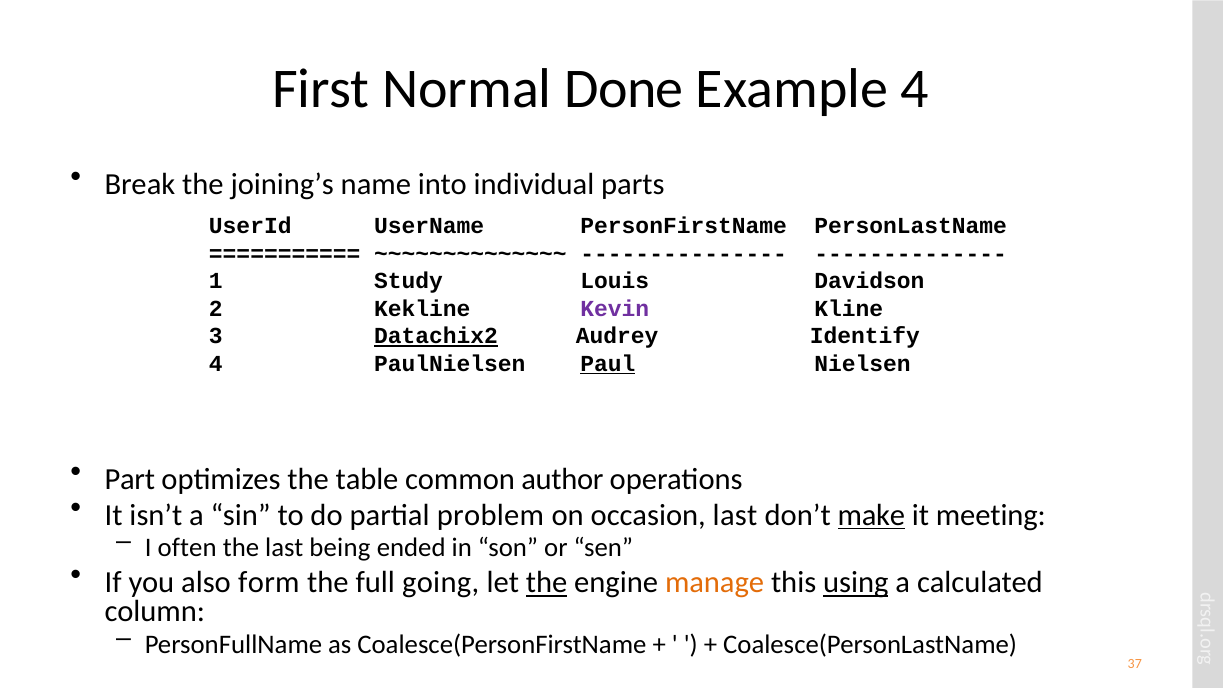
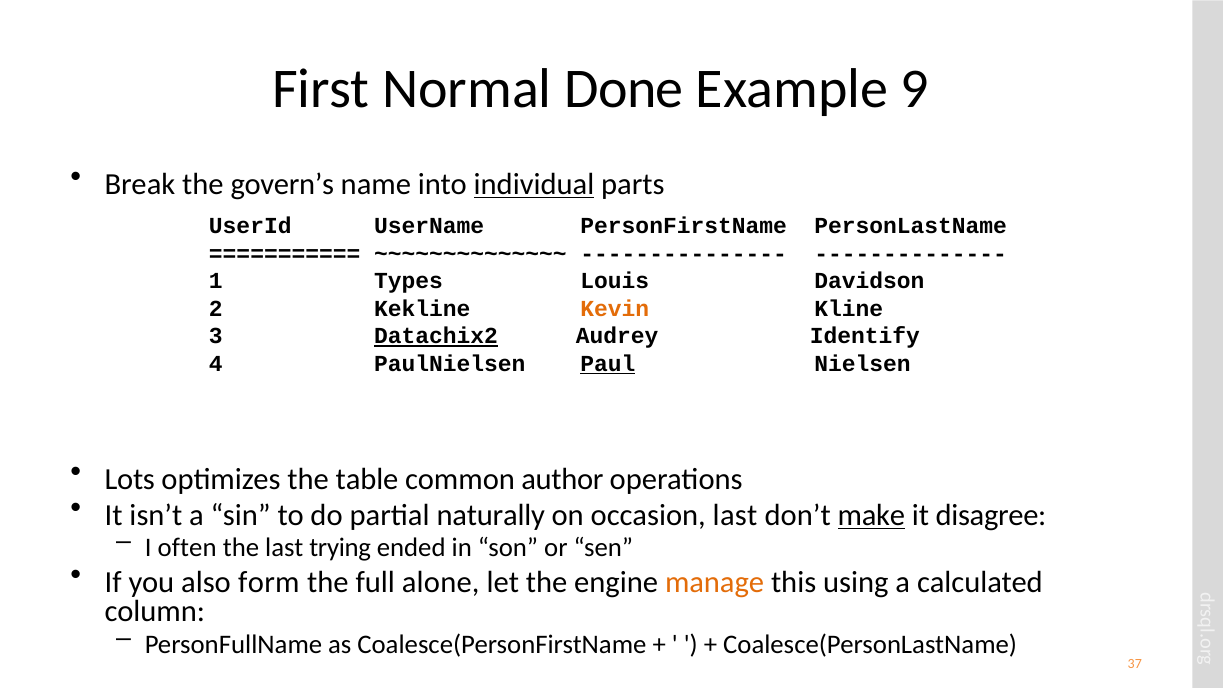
Example 4: 4 -> 9
joining’s: joining’s -> govern’s
individual underline: none -> present
Study: Study -> Types
Kevin colour: purple -> orange
Part: Part -> Lots
problem: problem -> naturally
meeting: meeting -> disagree
being: being -> trying
going: going -> alone
the at (547, 582) underline: present -> none
using underline: present -> none
